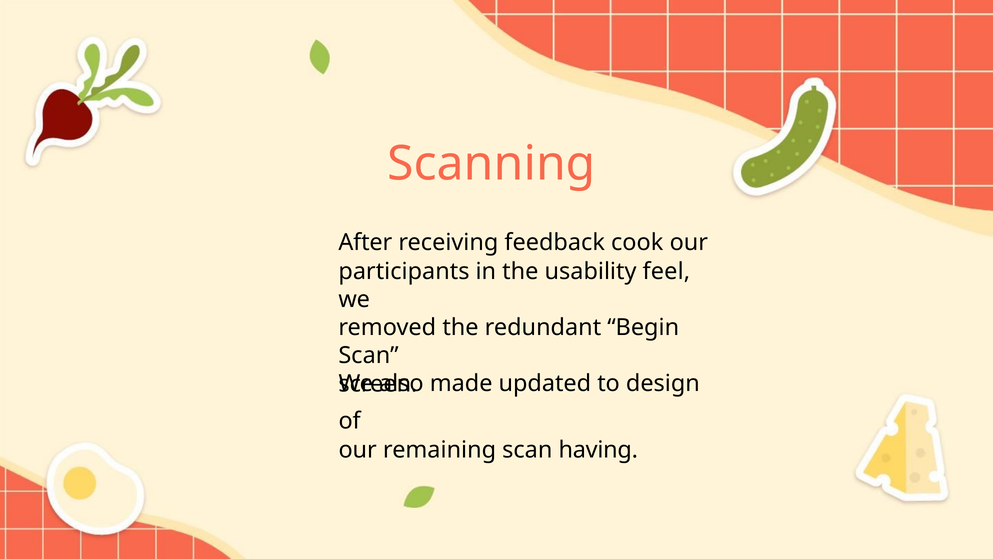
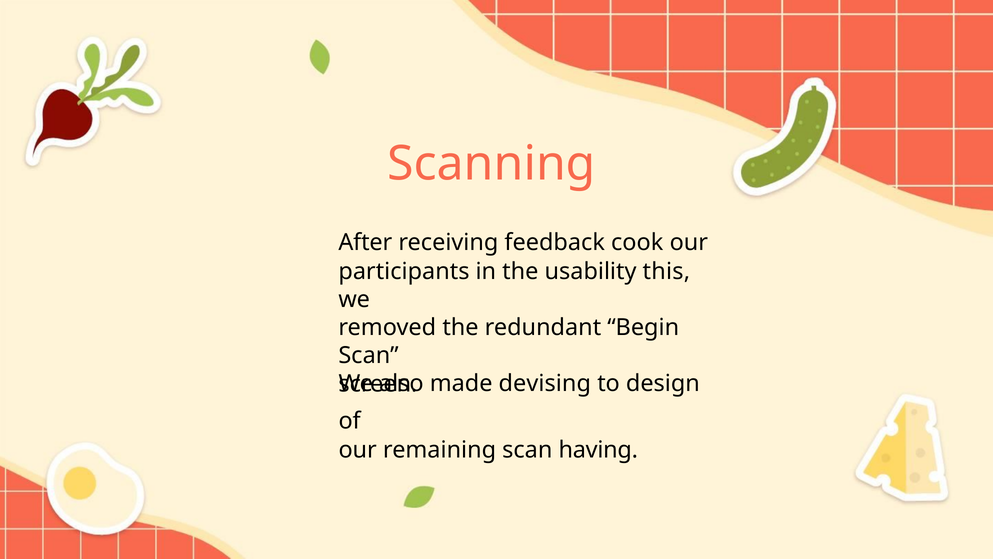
feel: feel -> this
updated: updated -> devising
